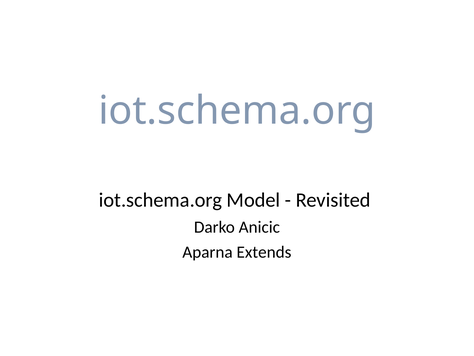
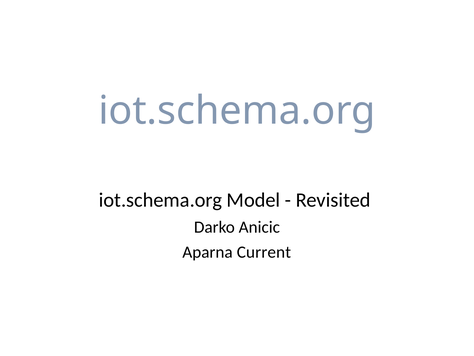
Extends: Extends -> Current
